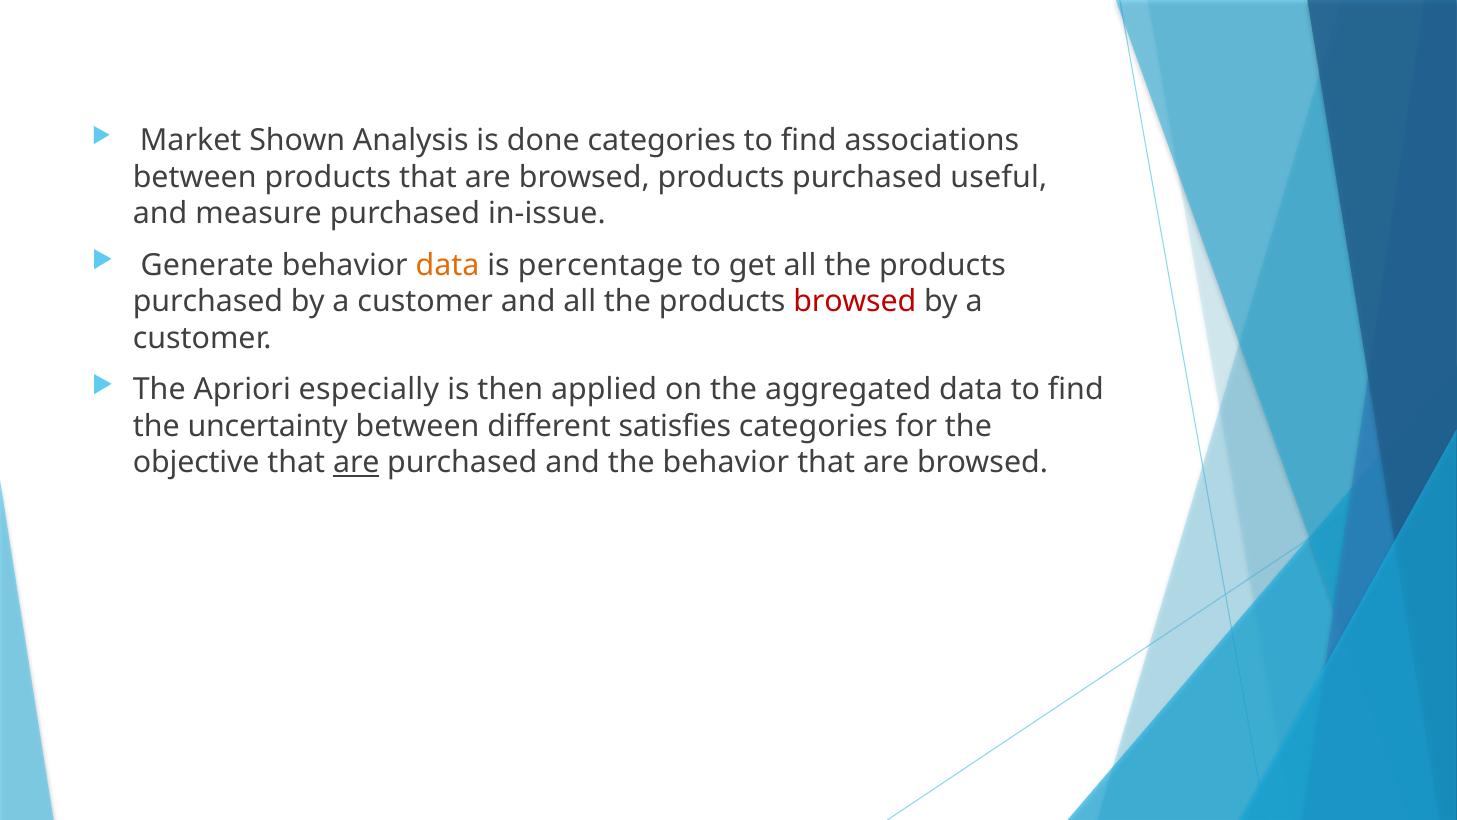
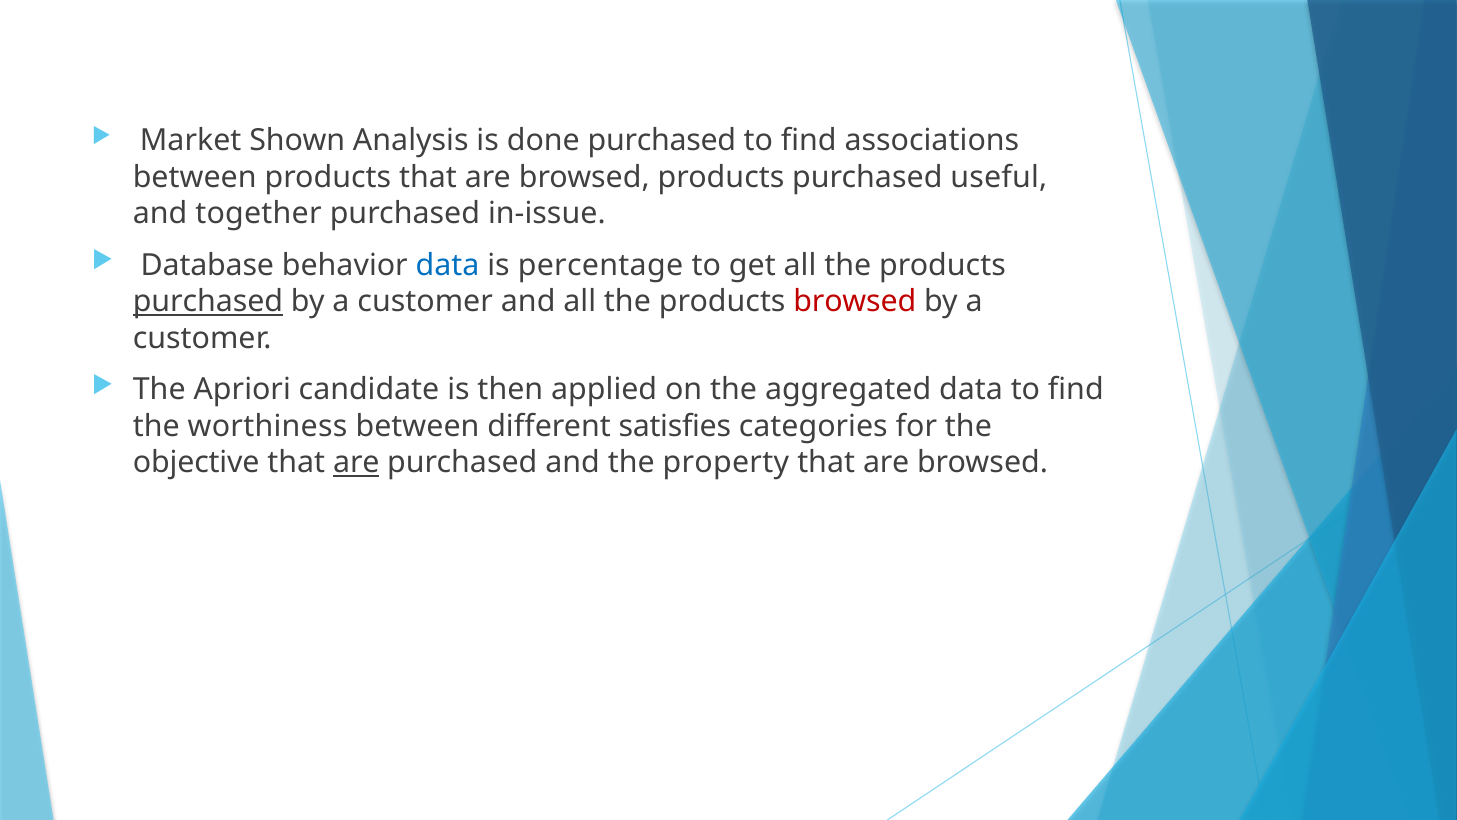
done categories: categories -> purchased
measure: measure -> together
Generate: Generate -> Database
data at (448, 265) colour: orange -> blue
purchased at (208, 301) underline: none -> present
especially: especially -> candidate
uncertainty: uncertainty -> worthiness
the behavior: behavior -> property
